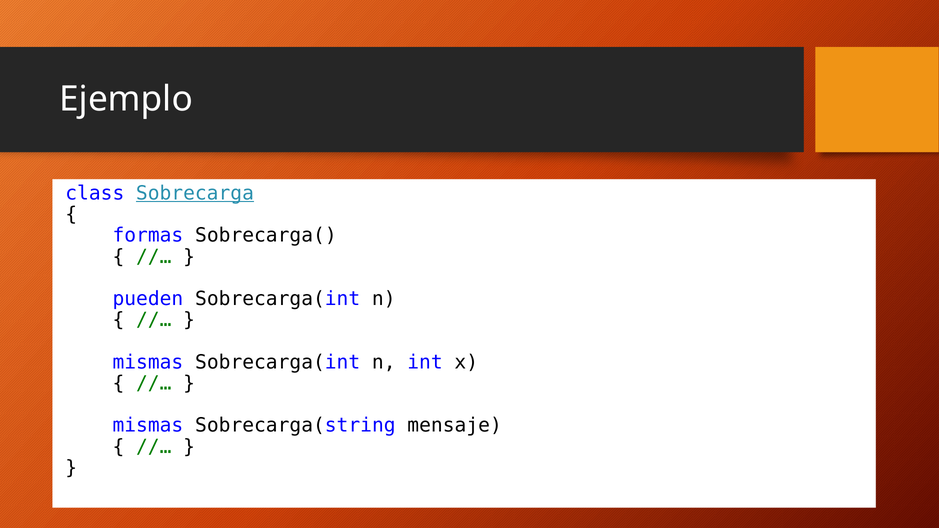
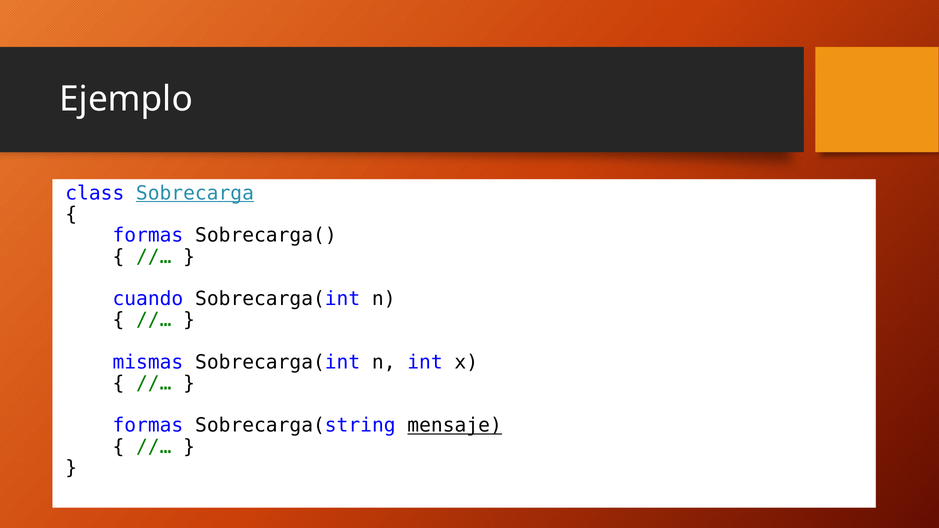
pueden: pueden -> cuando
mismas at (148, 426): mismas -> formas
mensaje underline: none -> present
